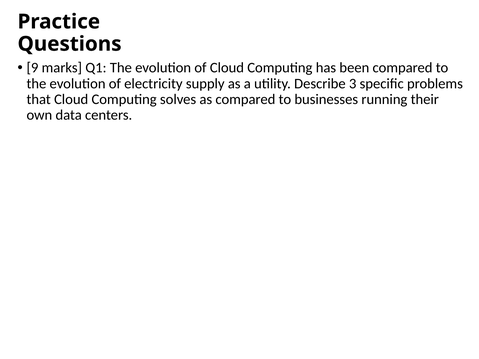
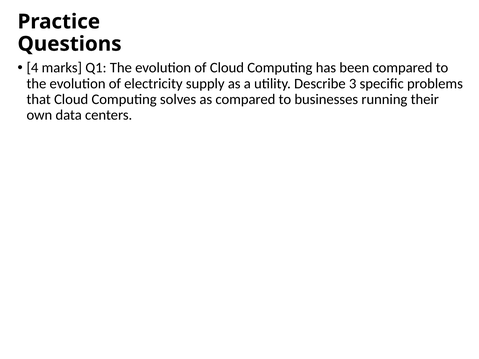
9: 9 -> 4
